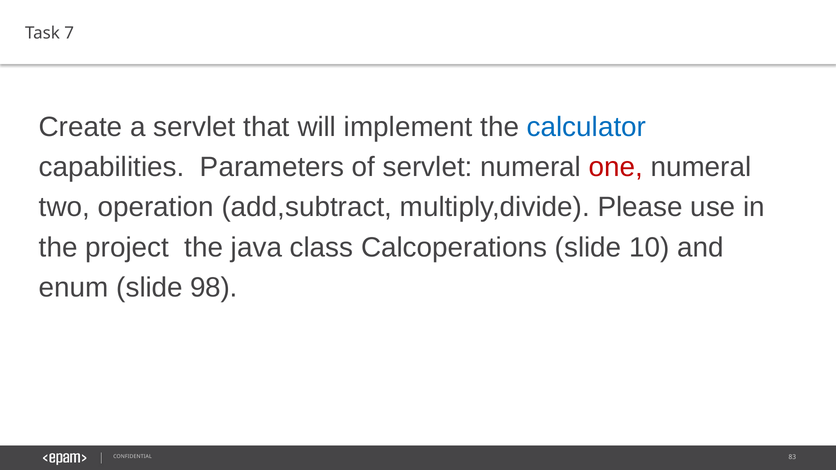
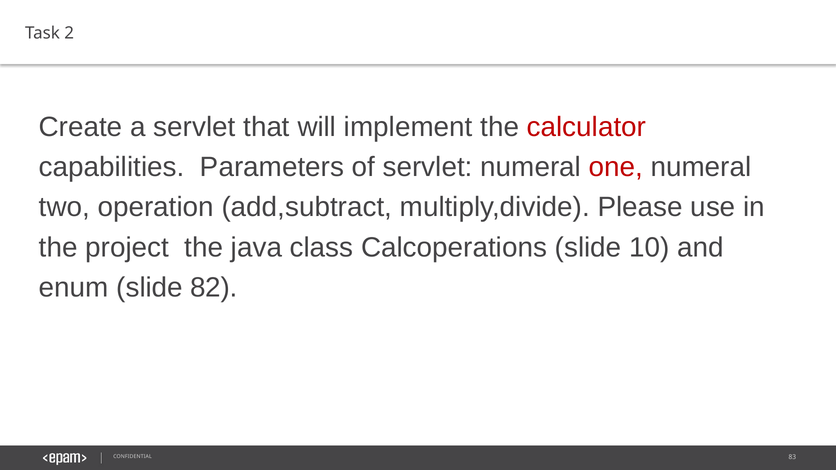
7: 7 -> 2
calculator colour: blue -> red
98: 98 -> 82
